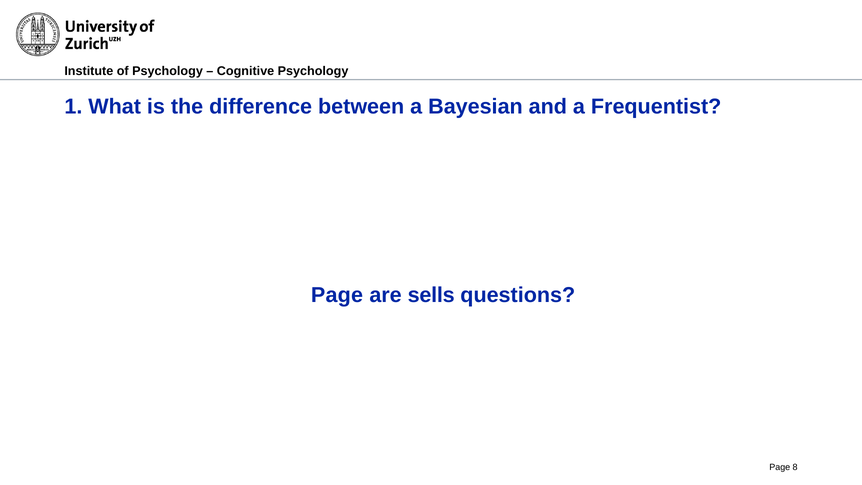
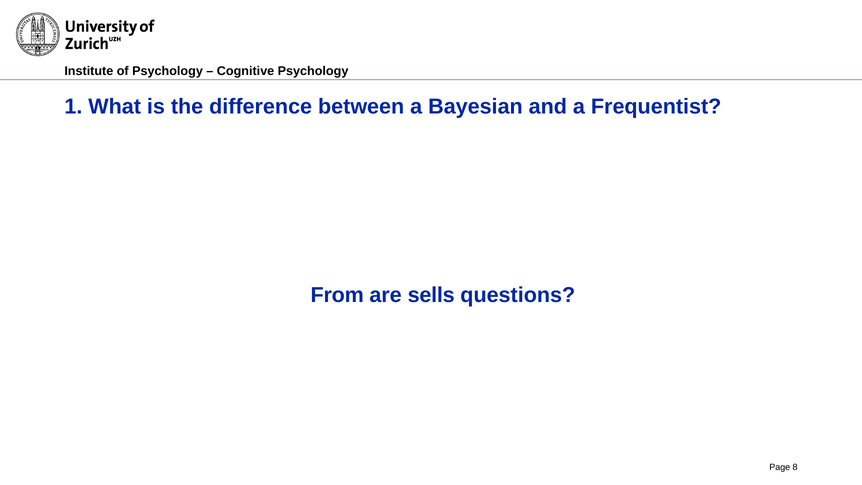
Page at (337, 295): Page -> From
